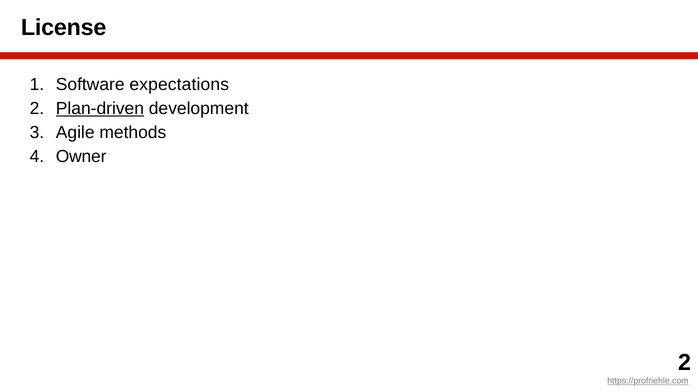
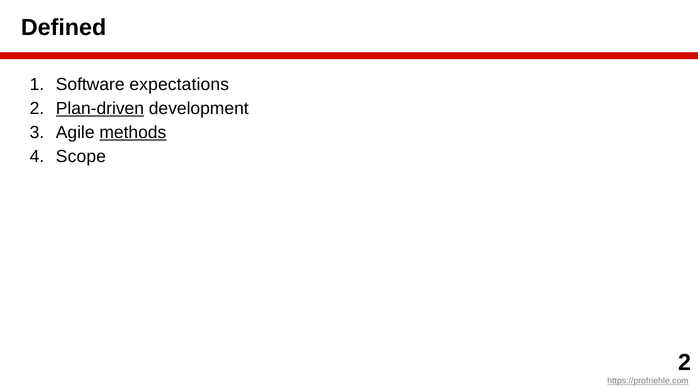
License: License -> Defined
methods underline: none -> present
Owner: Owner -> Scope
